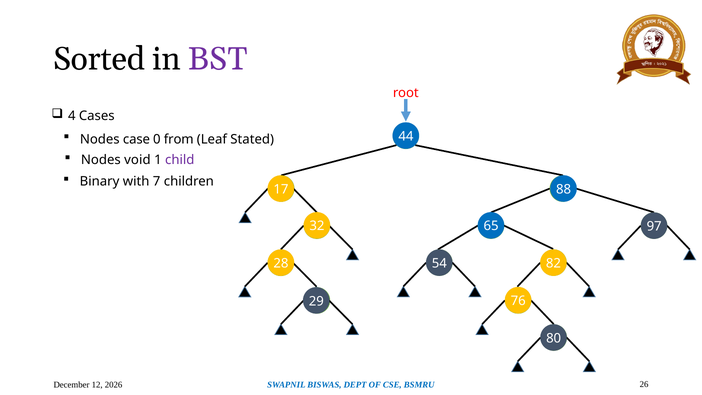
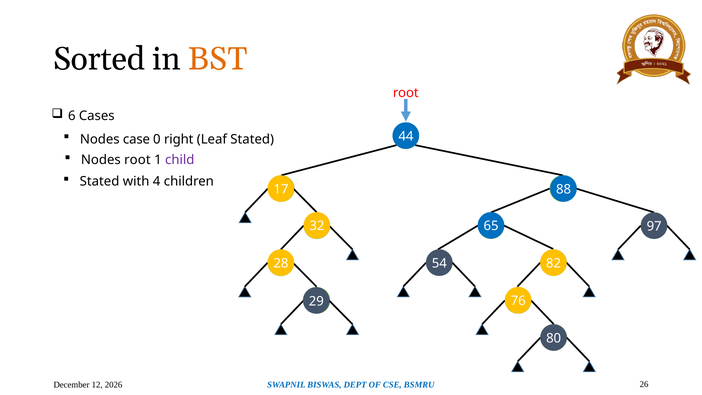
BST colour: purple -> orange
4: 4 -> 6
from: from -> right
Nodes void: void -> root
Binary at (100, 181): Binary -> Stated
7: 7 -> 4
